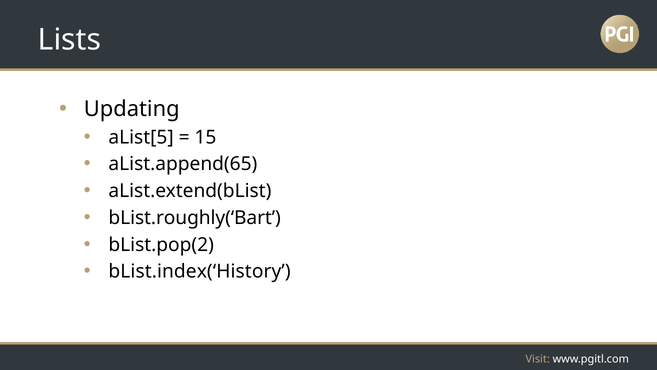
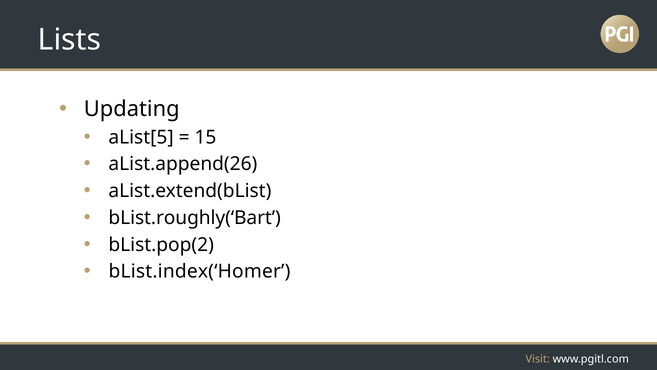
aList.append(65: aList.append(65 -> aList.append(26
bList.index(‘History: bList.index(‘History -> bList.index(‘Homer
